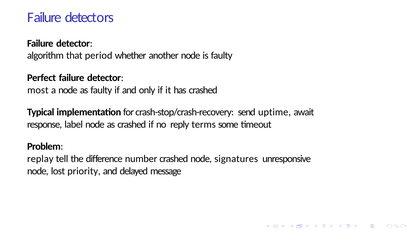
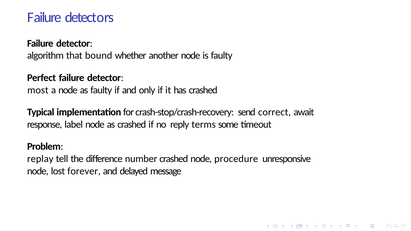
period: period -> bound
uptime: uptime -> correct
signatures: signatures -> procedure
priority: priority -> forever
